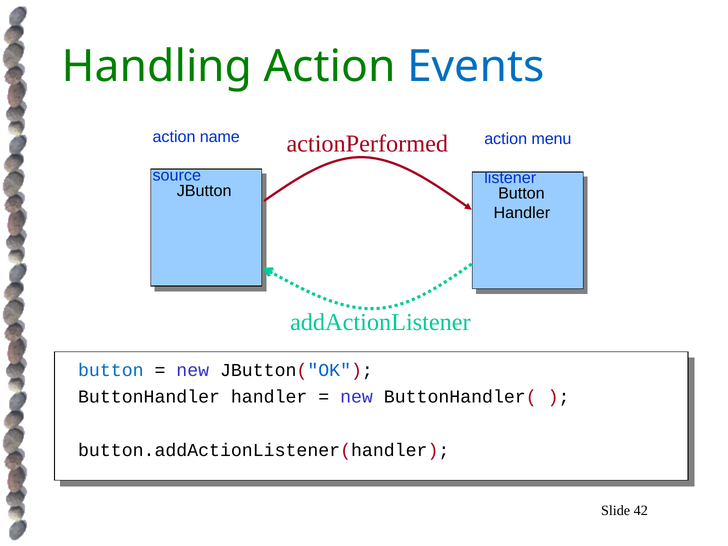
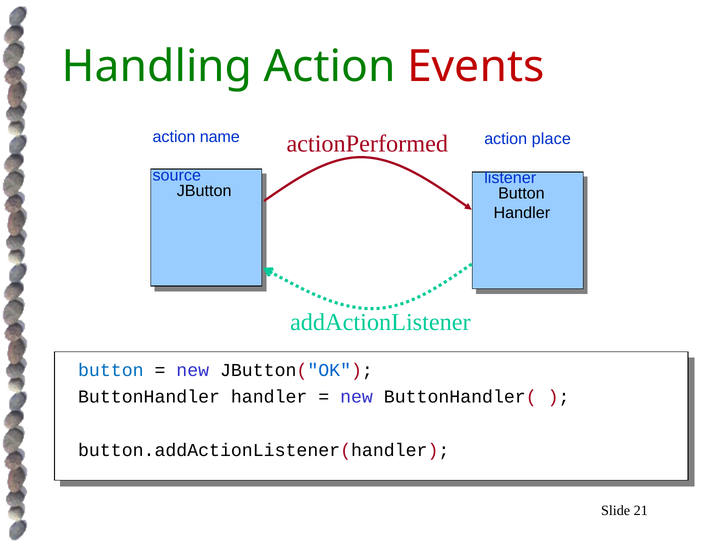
Events colour: blue -> red
menu: menu -> place
42: 42 -> 21
